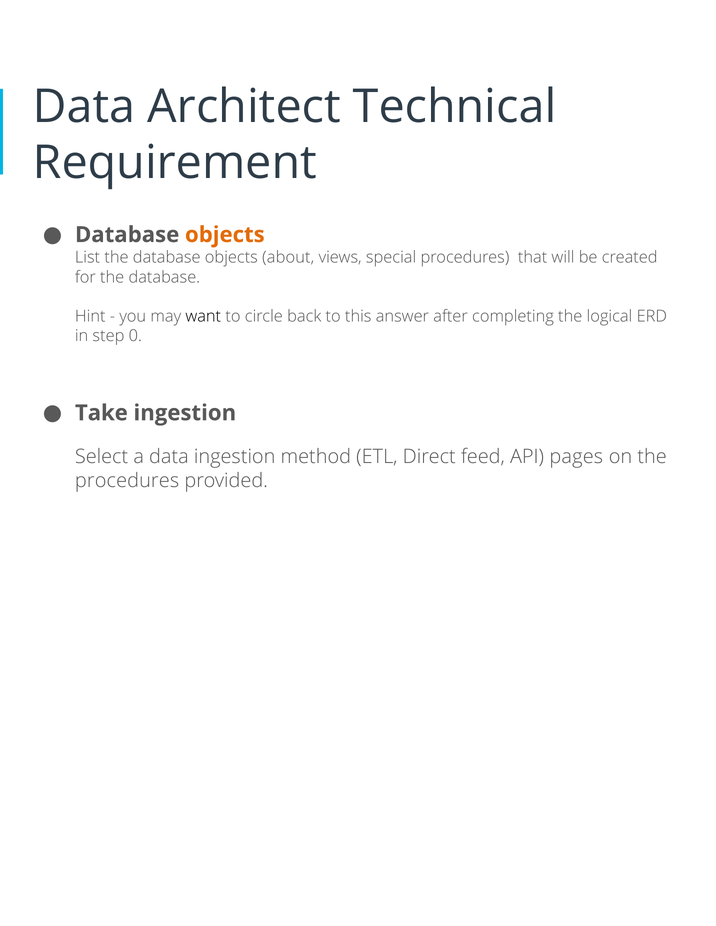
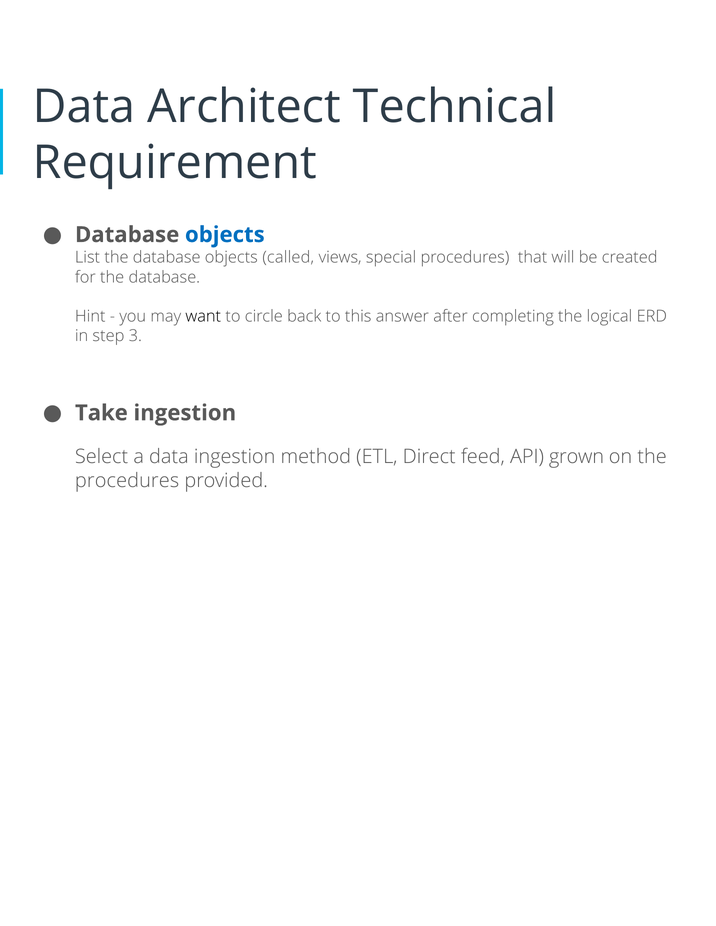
objects at (225, 235) colour: orange -> blue
about: about -> called
0: 0 -> 3
pages: pages -> grown
